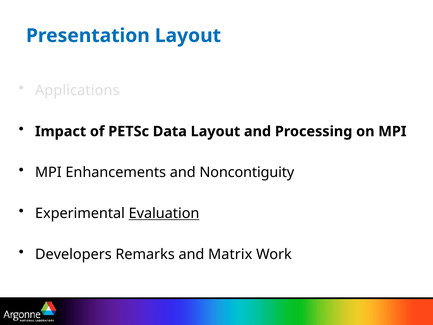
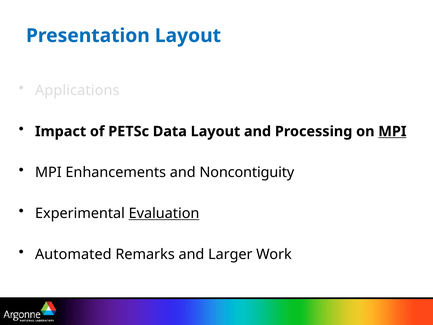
MPI at (392, 131) underline: none -> present
Developers: Developers -> Automated
Matrix: Matrix -> Larger
